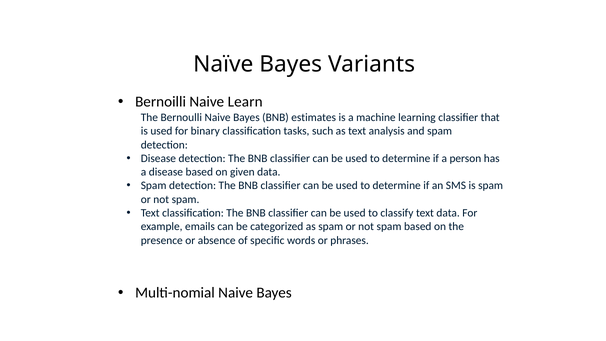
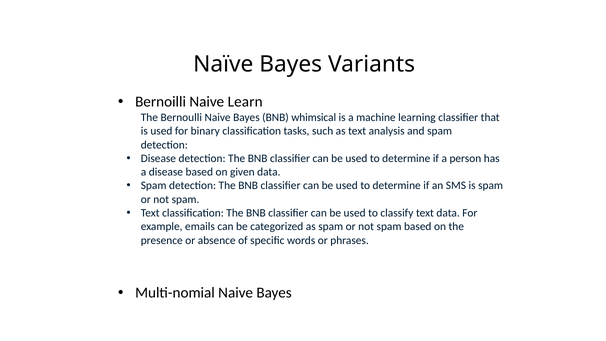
estimates: estimates -> whimsical
